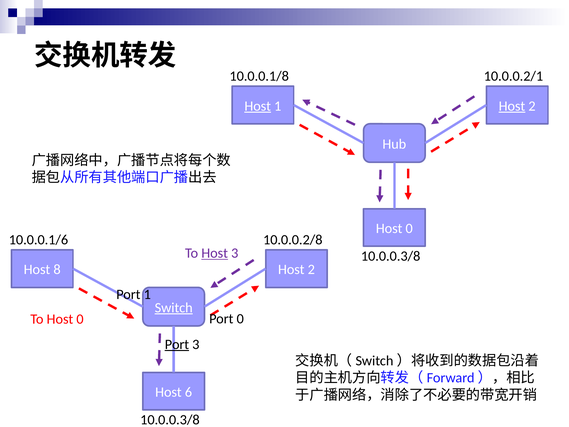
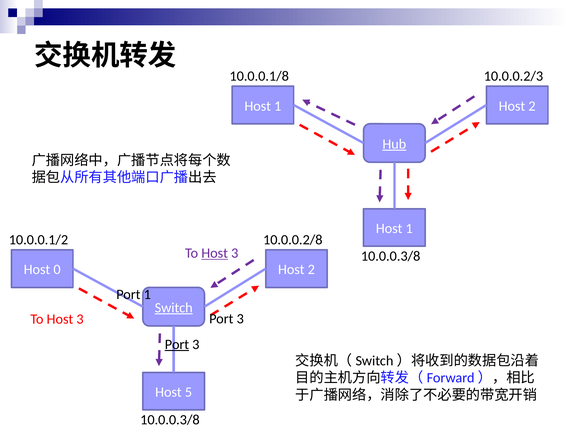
10.0.0.2/1: 10.0.0.2/1 -> 10.0.0.2/3
Host at (258, 106) underline: present -> none
Host at (512, 106) underline: present -> none
Hub underline: none -> present
0 at (409, 228): 0 -> 1
10.0.0.1/6: 10.0.0.1/6 -> 10.0.0.1/2
8: 8 -> 0
0 at (240, 319): 0 -> 3
0 at (80, 319): 0 -> 3
6: 6 -> 5
